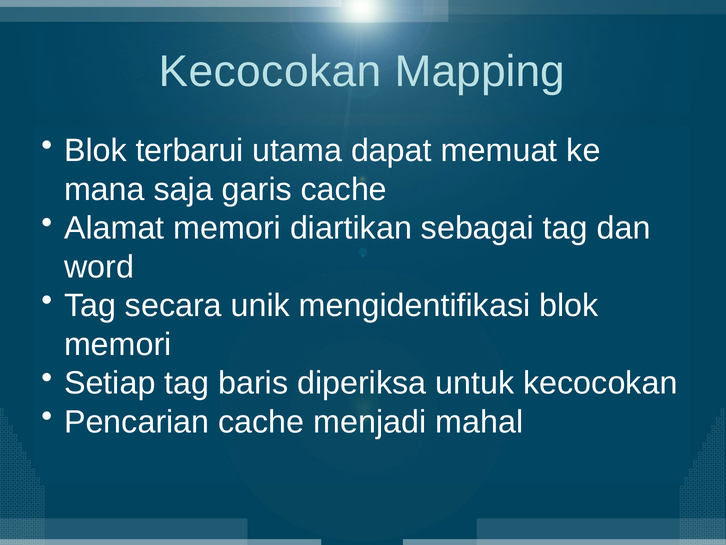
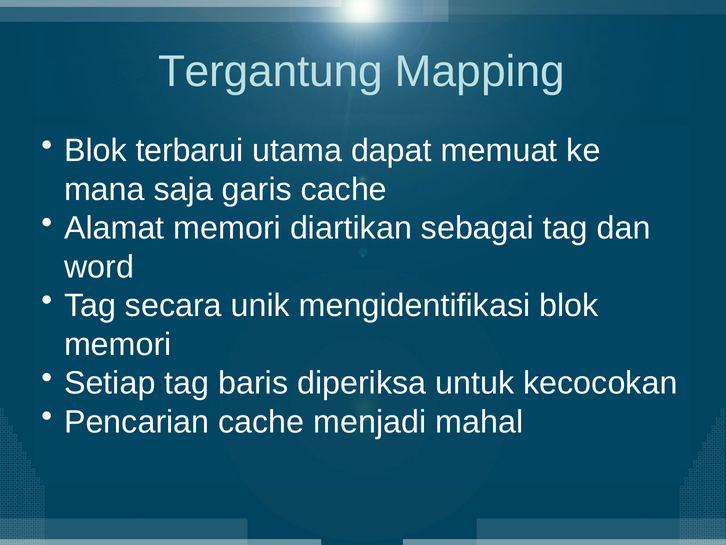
Kecocokan at (270, 71): Kecocokan -> Tergantung
